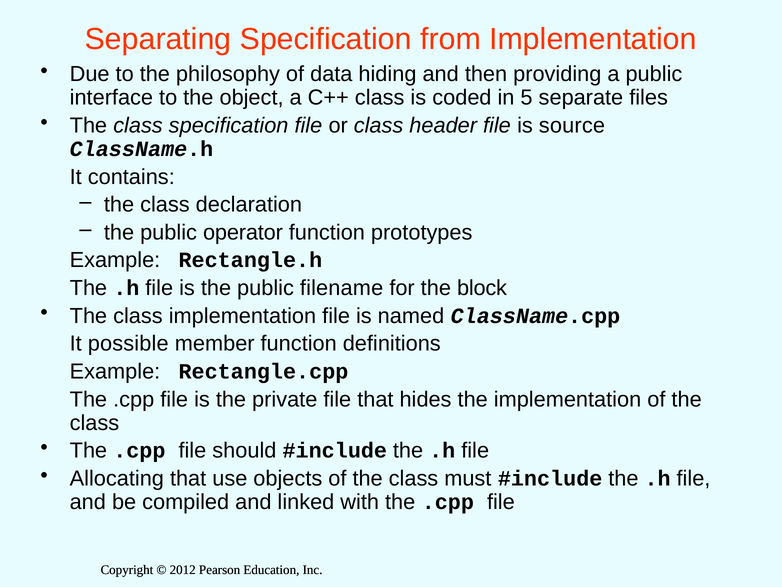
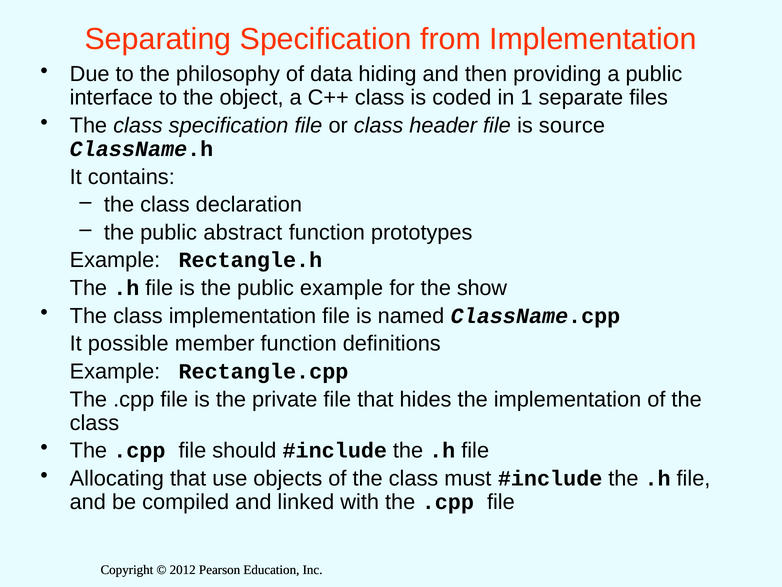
5: 5 -> 1
operator: operator -> abstract
public filename: filename -> example
block: block -> show
